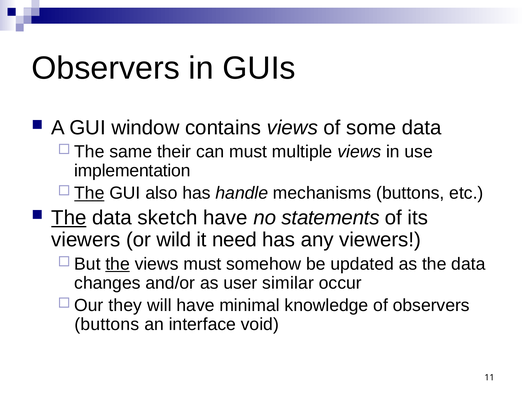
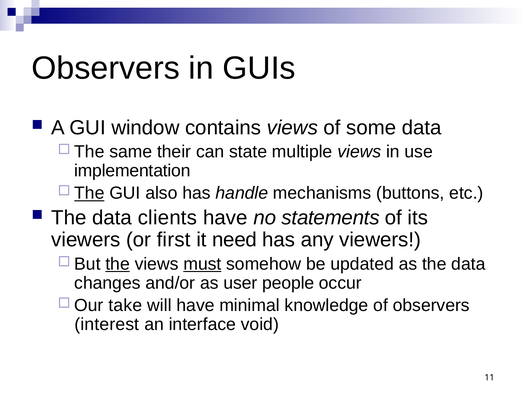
can must: must -> state
The at (69, 218) underline: present -> none
sketch: sketch -> clients
wild: wild -> first
must at (202, 264) underline: none -> present
similar: similar -> people
they: they -> take
buttons at (107, 324): buttons -> interest
